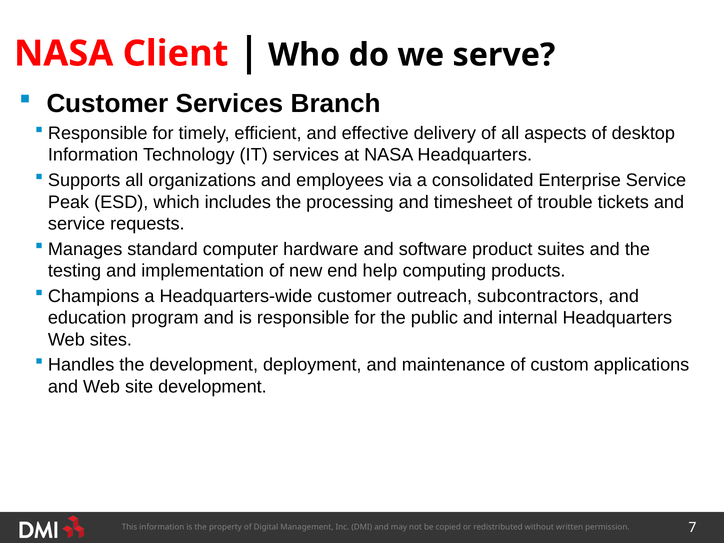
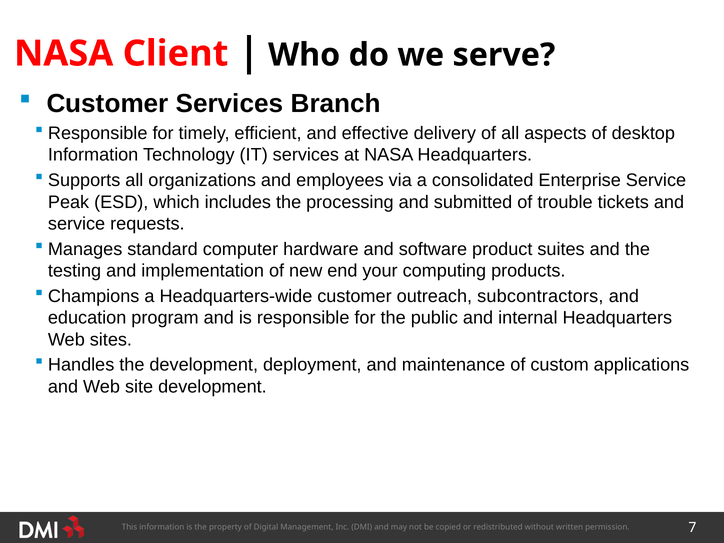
timesheet: timesheet -> submitted
help: help -> your
